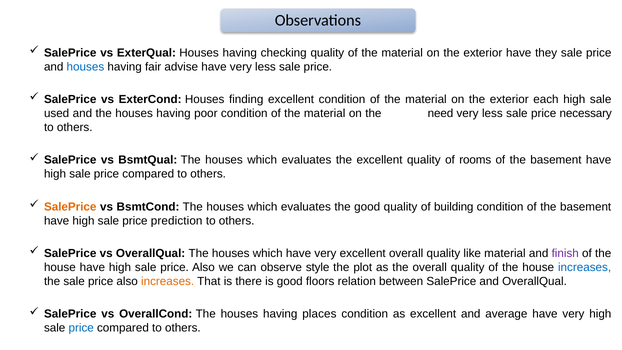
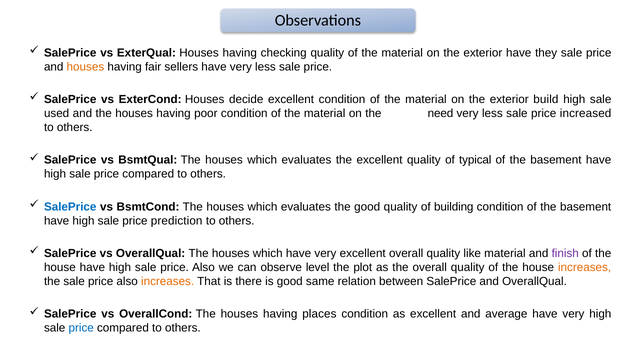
houses at (85, 67) colour: blue -> orange
advise: advise -> sellers
finding: finding -> decide
each: each -> build
necessary: necessary -> increased
rooms: rooms -> typical
SalePrice at (70, 207) colour: orange -> blue
style: style -> level
increases at (585, 267) colour: blue -> orange
floors: floors -> same
